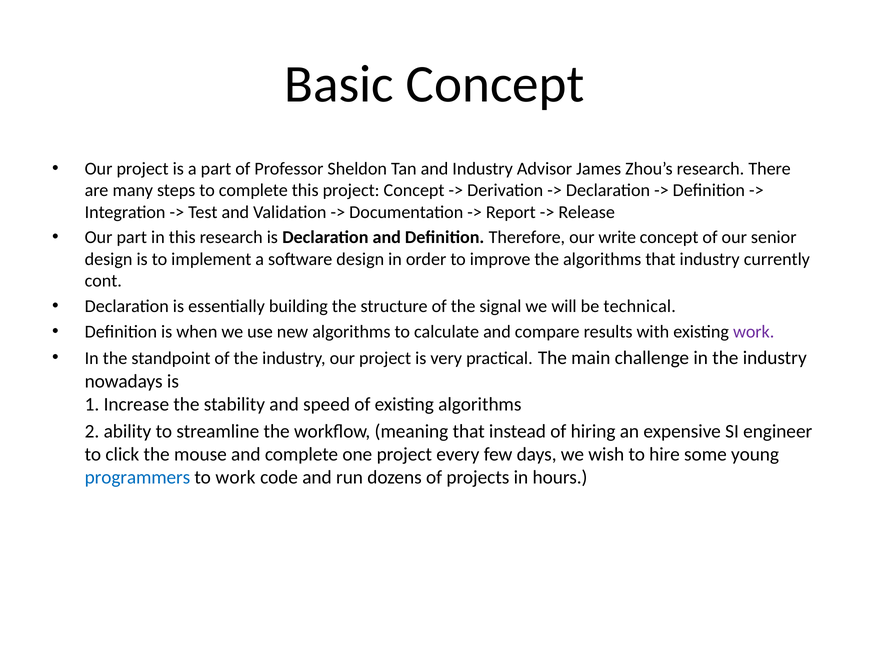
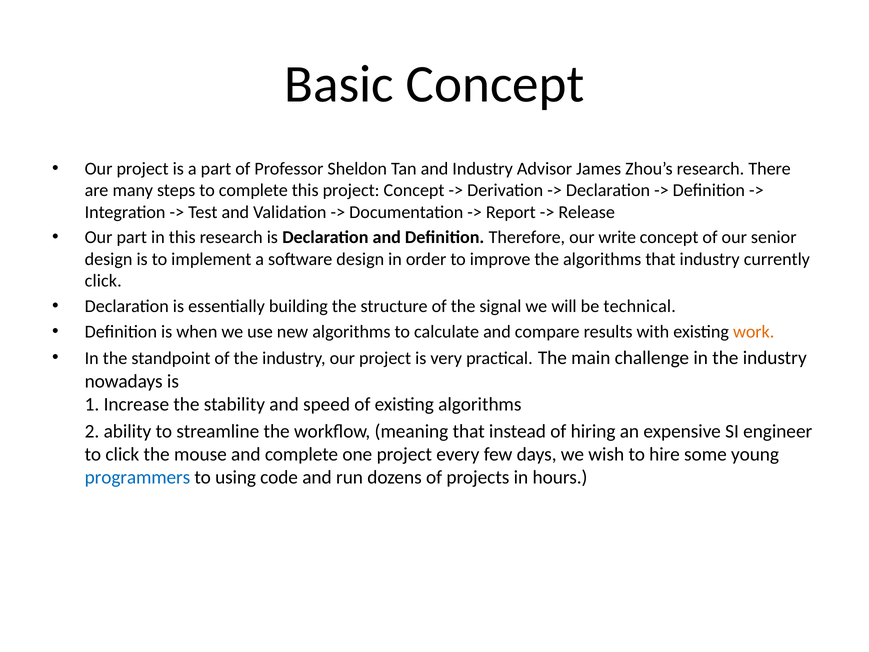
cont at (103, 281): cont -> click
work at (754, 332) colour: purple -> orange
to work: work -> using
